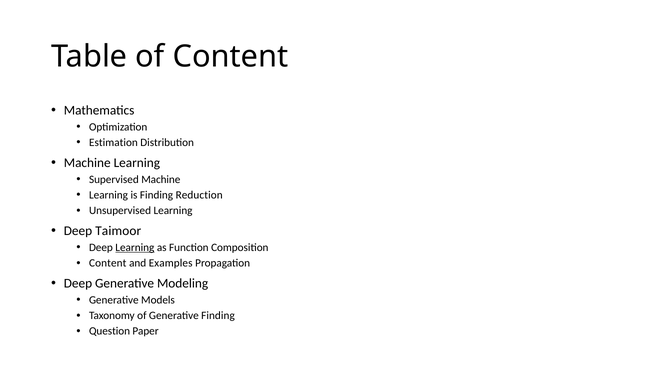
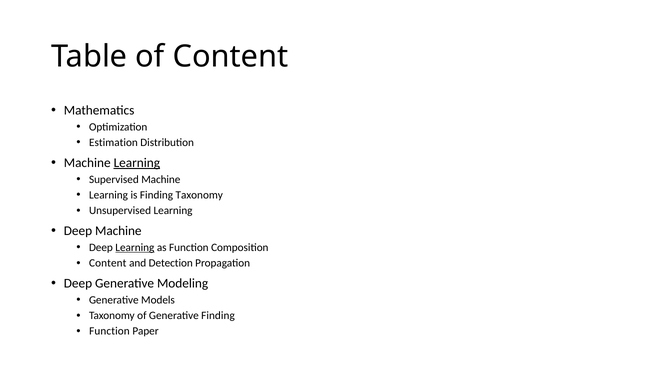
Learning at (137, 163) underline: none -> present
Finding Reduction: Reduction -> Taxonomy
Deep Taimoor: Taimoor -> Machine
Examples: Examples -> Detection
Question at (110, 331): Question -> Function
